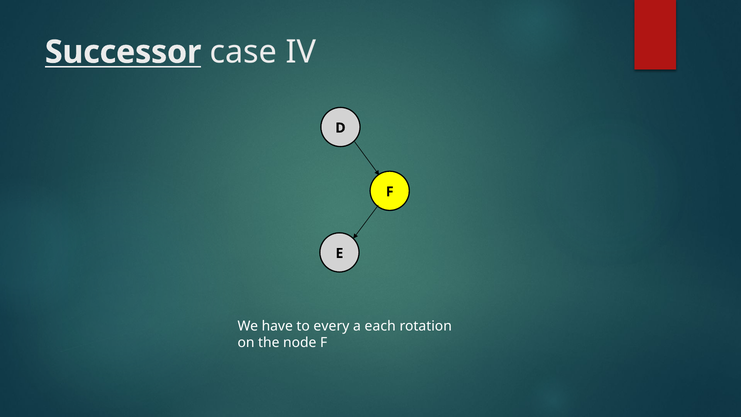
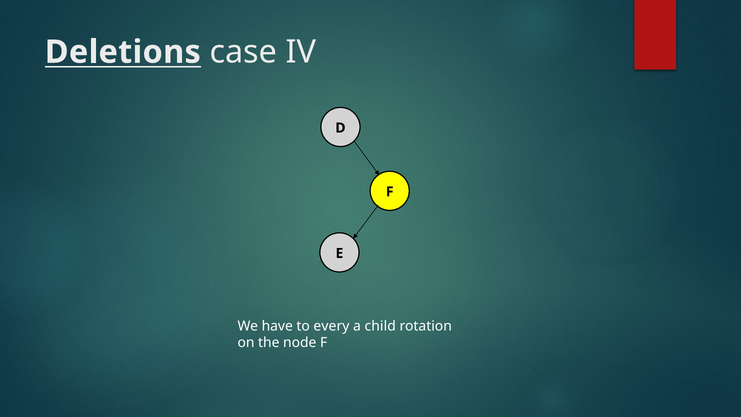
Successor: Successor -> Deletions
each: each -> child
